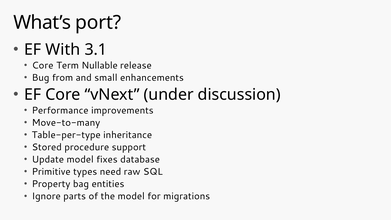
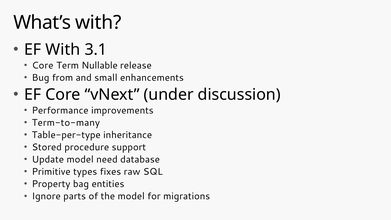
What’s port: port -> with
Move-to-many: Move-to-many -> Term-to-many
fixes: fixes -> need
need: need -> fixes
